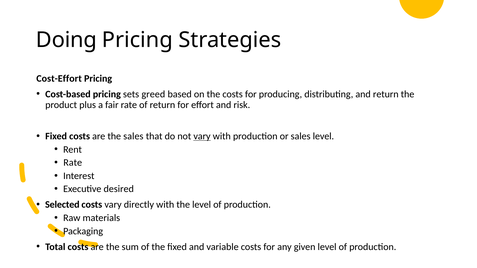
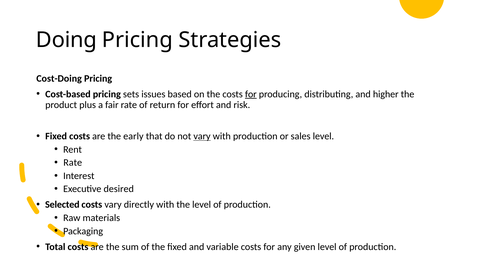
Cost-Effort: Cost-Effort -> Cost-Doing
greed: greed -> issues
for at (251, 94) underline: none -> present
and return: return -> higher
the sales: sales -> early
